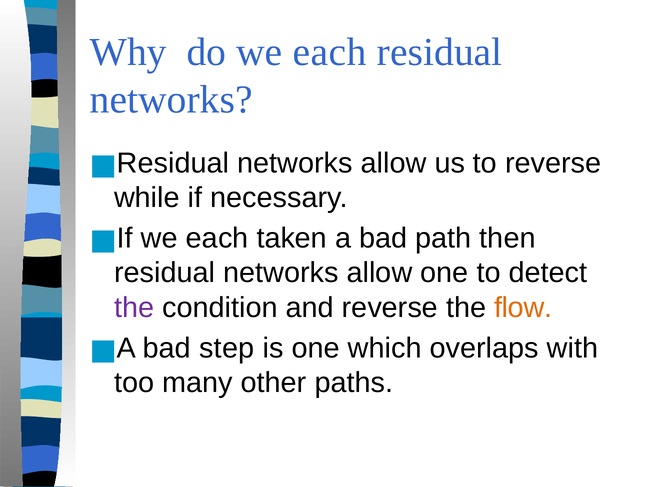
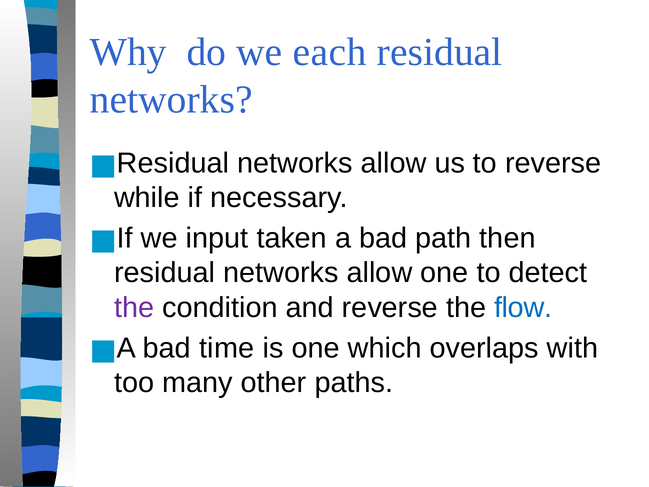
If we each: each -> input
flow colour: orange -> blue
step: step -> time
